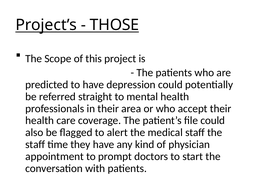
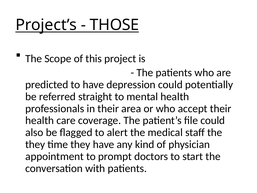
staff at (35, 144): staff -> they
